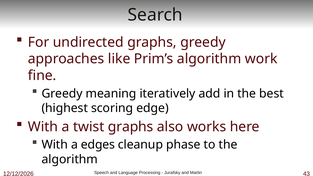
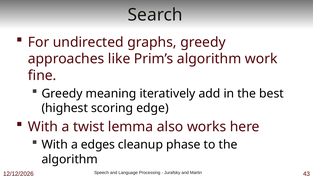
twist graphs: graphs -> lemma
